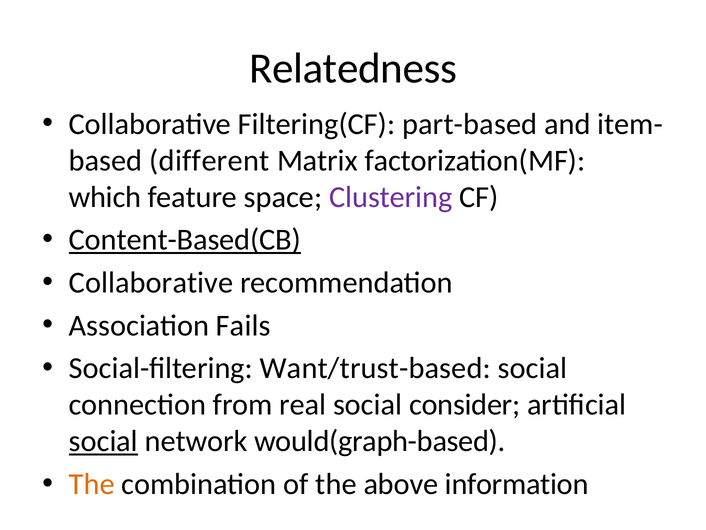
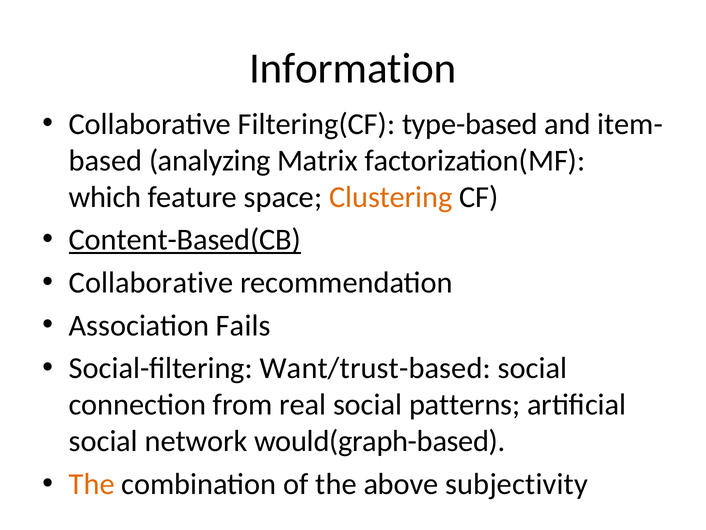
Relatedness: Relatedness -> Information
part-based: part-based -> type-based
different: different -> analyzing
Clustering colour: purple -> orange
consider: consider -> patterns
social at (103, 441) underline: present -> none
information: information -> subjectivity
